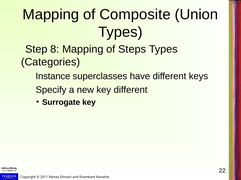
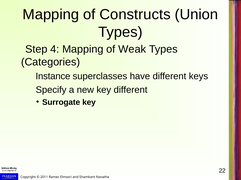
Composite: Composite -> Constructs
8: 8 -> 4
Steps: Steps -> Weak
